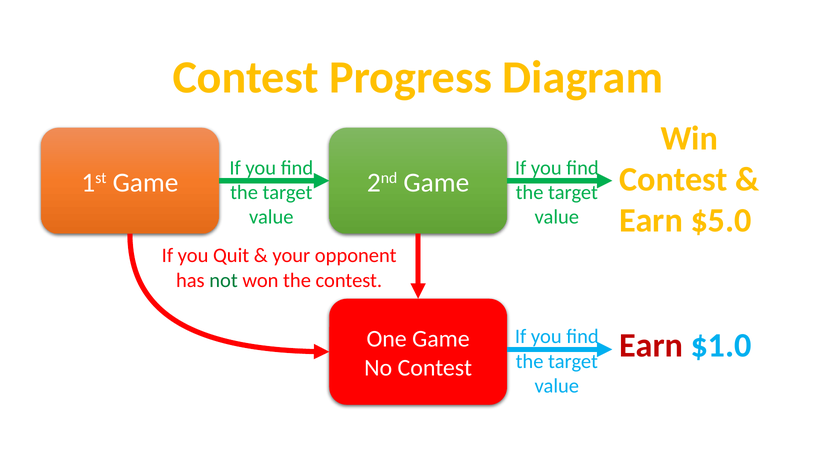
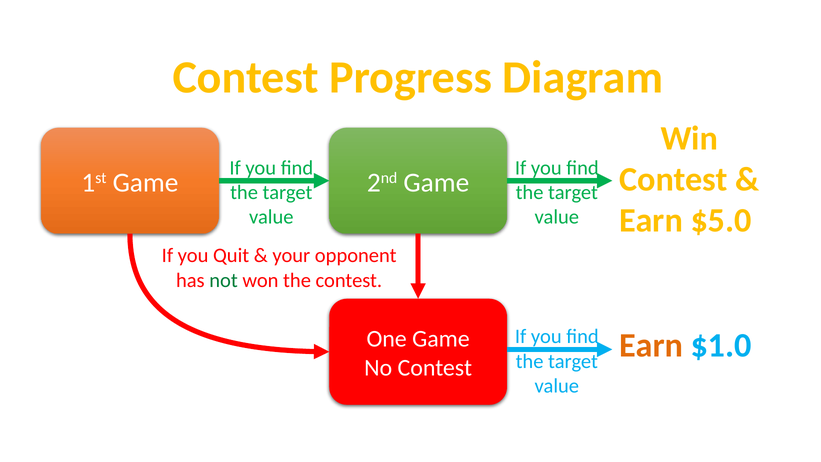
Earn at (651, 345) colour: red -> orange
